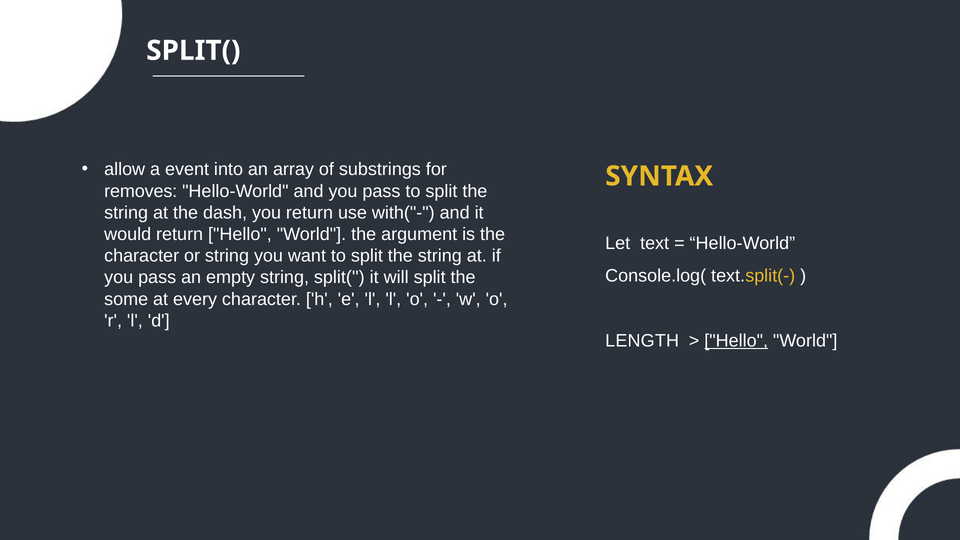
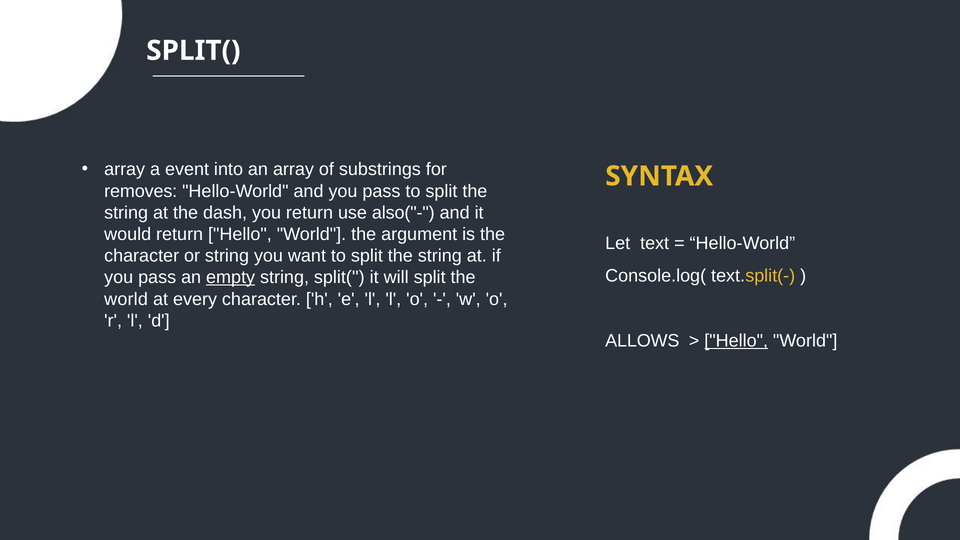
allow at (125, 169): allow -> array
with("-: with("- -> also("-
empty underline: none -> present
some at (126, 299): some -> world
LENGTH: LENGTH -> ALLOWS
